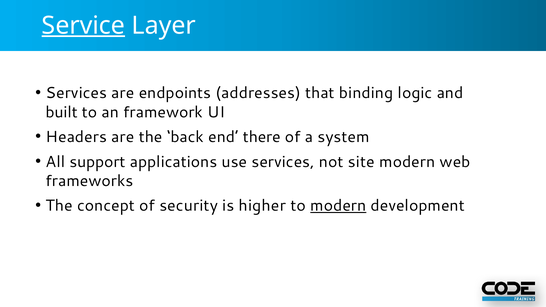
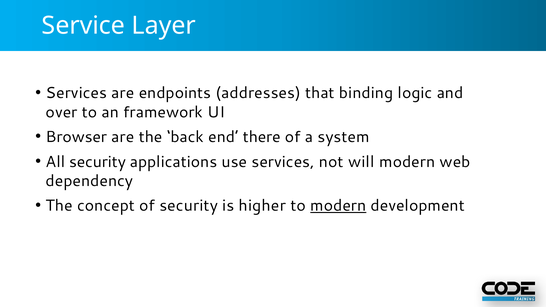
Service underline: present -> none
built: built -> over
Headers: Headers -> Browser
All support: support -> security
site: site -> will
frameworks: frameworks -> dependency
